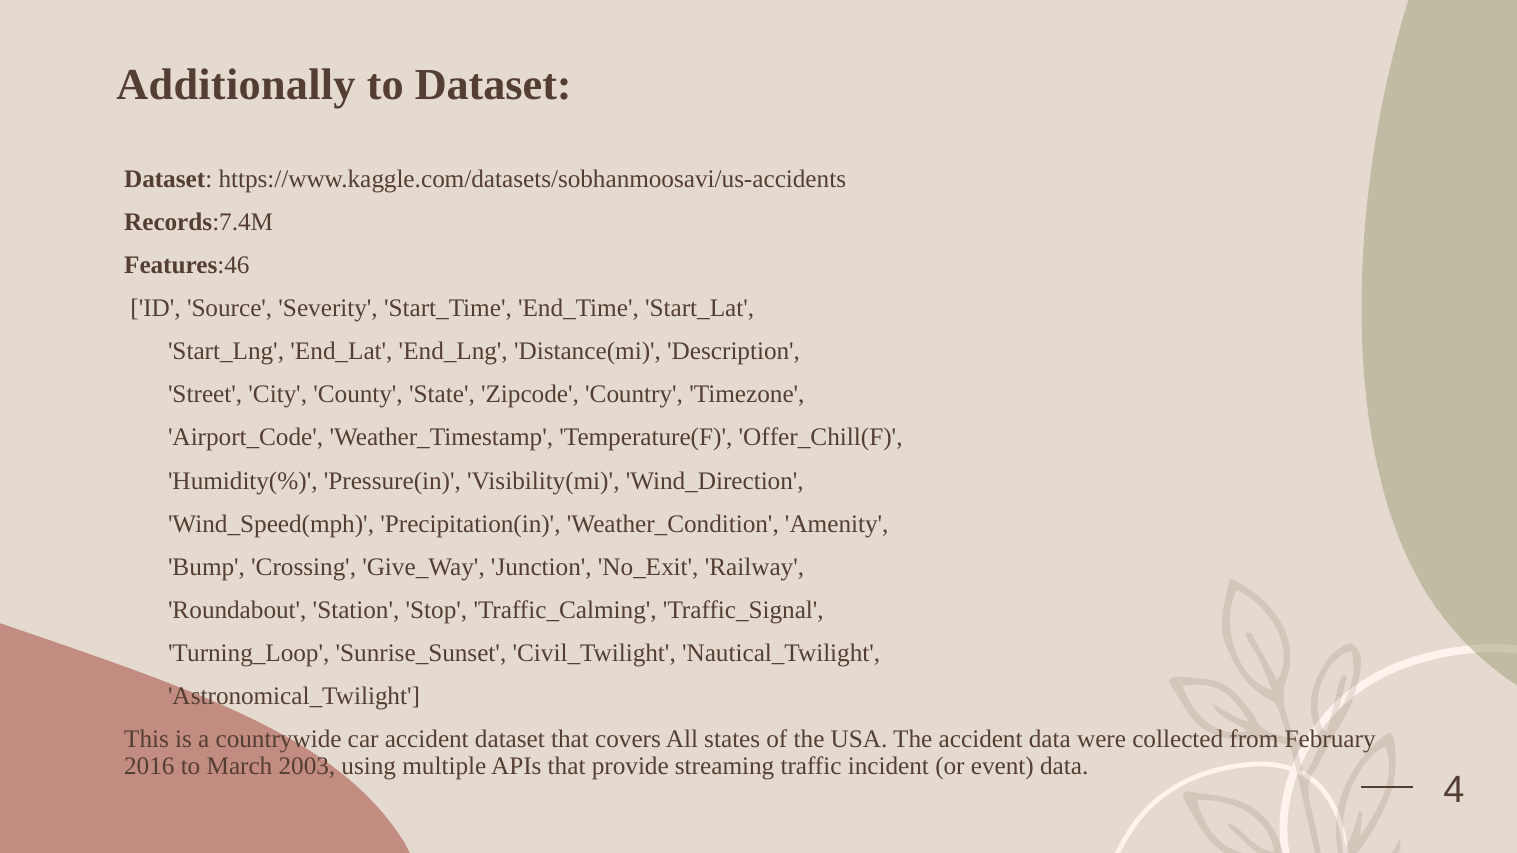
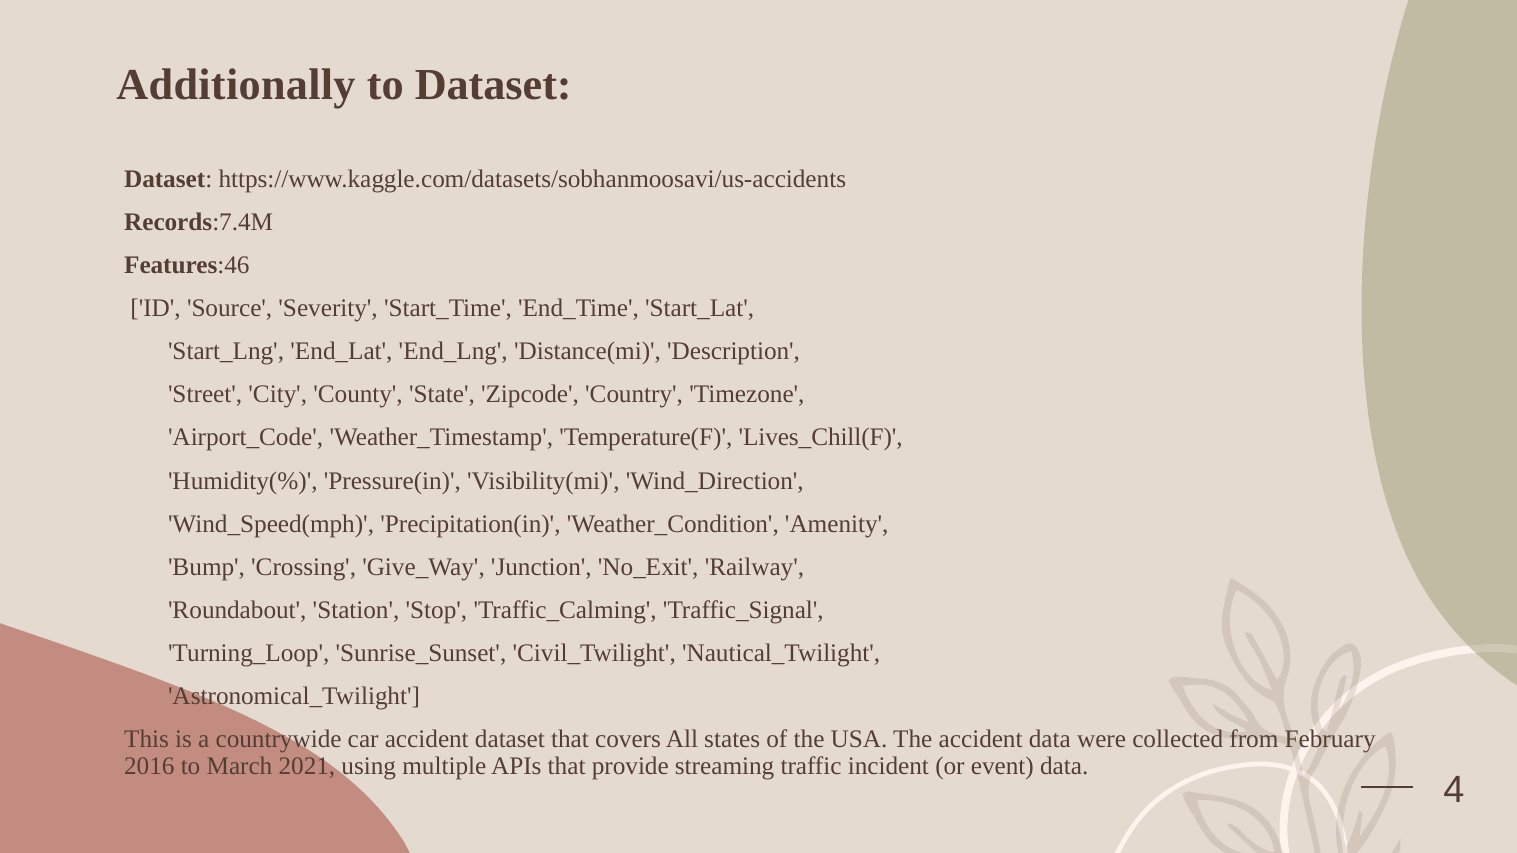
Offer_Chill(F: Offer_Chill(F -> Lives_Chill(F
2003: 2003 -> 2021
